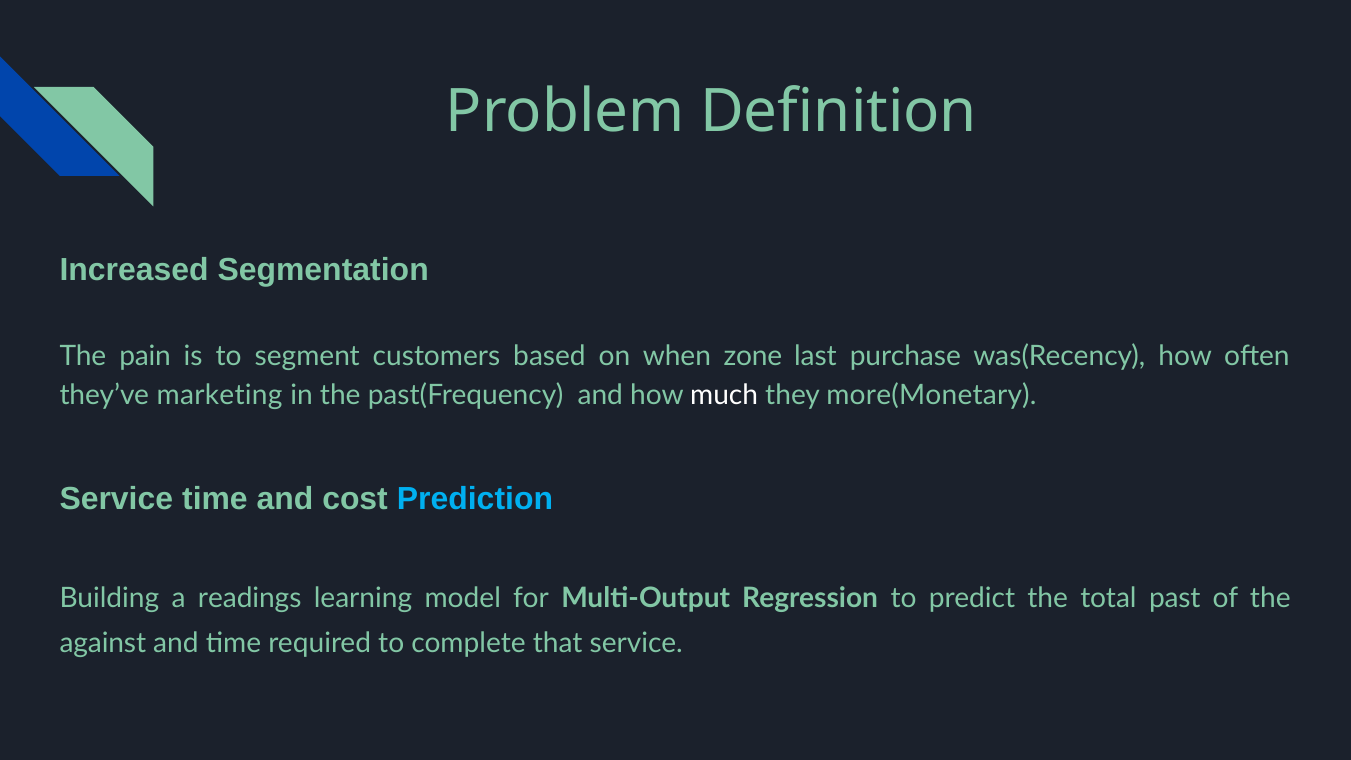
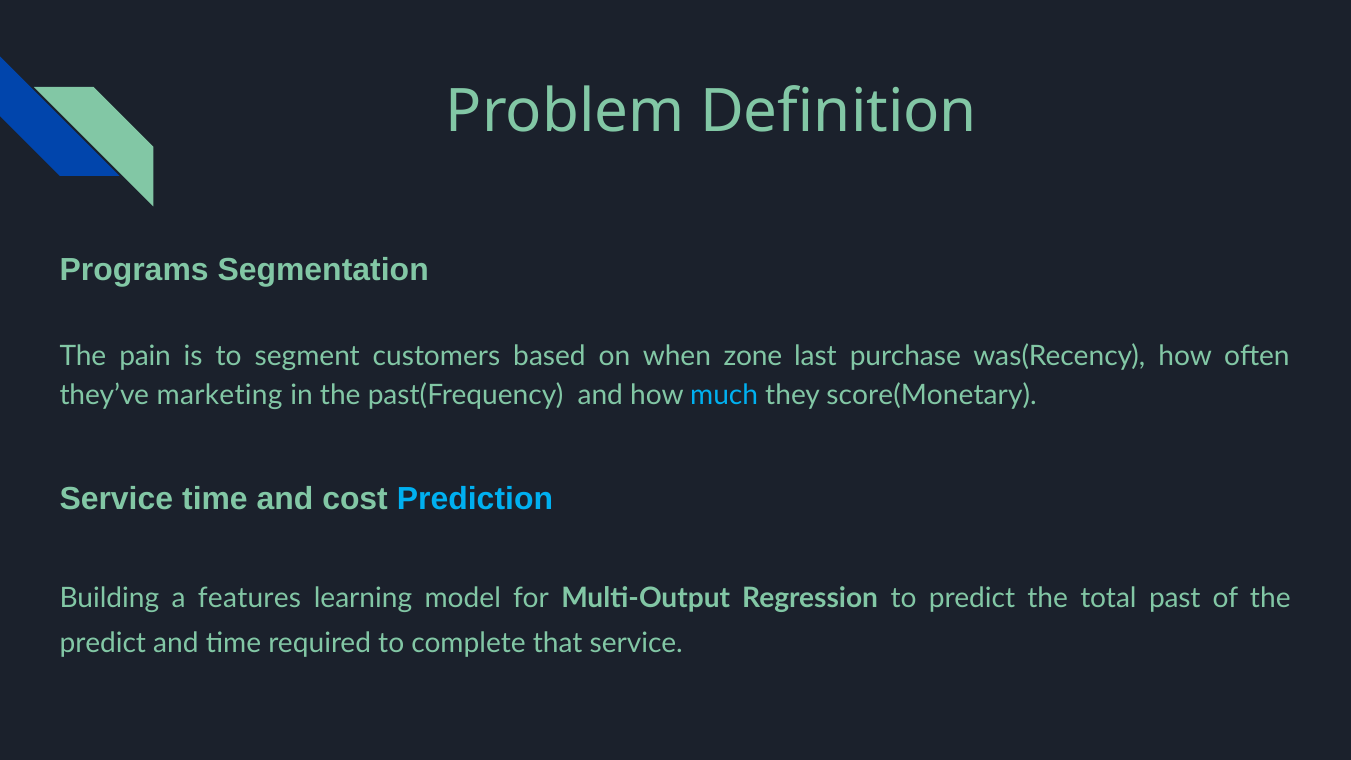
Increased: Increased -> Programs
much colour: white -> light blue
more(Monetary: more(Monetary -> score(Monetary
readings: readings -> features
against at (103, 644): against -> predict
